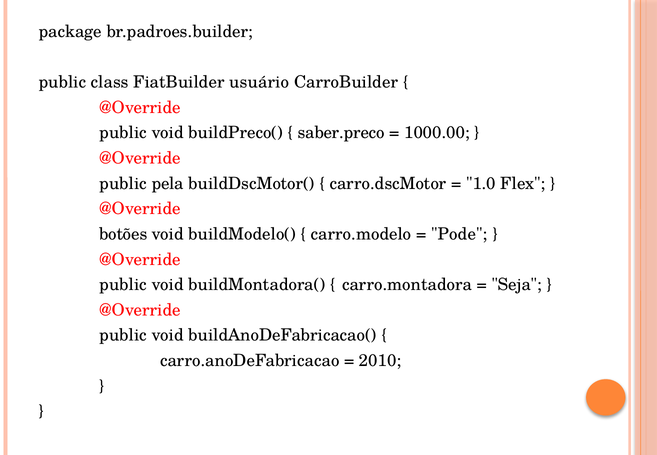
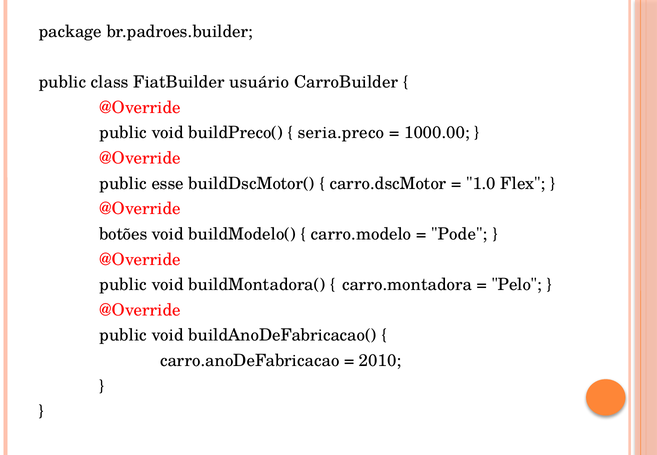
saber.preco: saber.preco -> seria.preco
pela: pela -> esse
Seja: Seja -> Pelo
